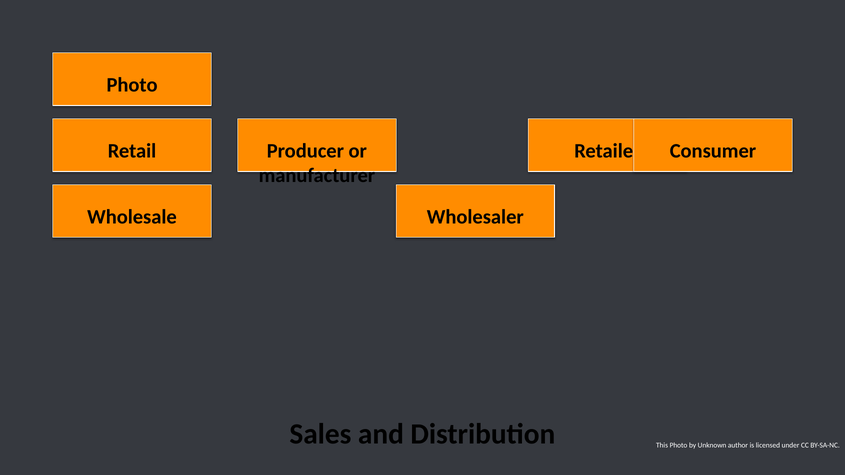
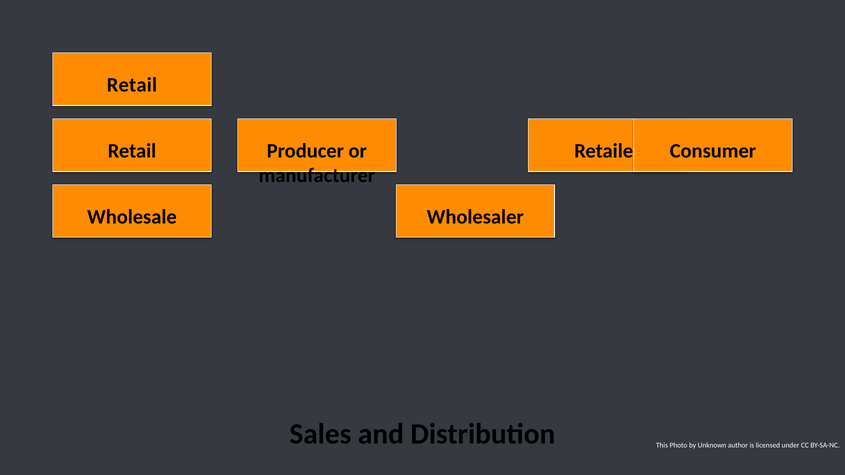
Photo at (132, 85): Photo -> Retail
